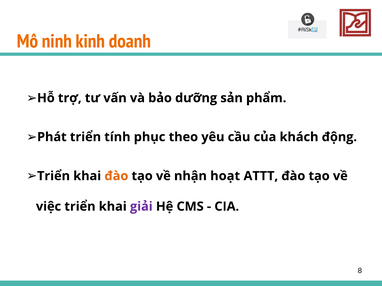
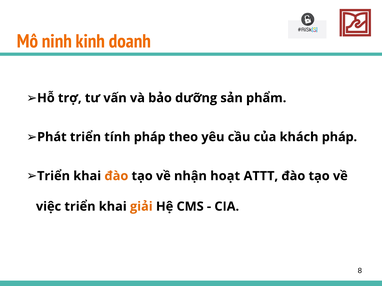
tính phục: phục -> pháp
khách động: động -> pháp
giải colour: purple -> orange
